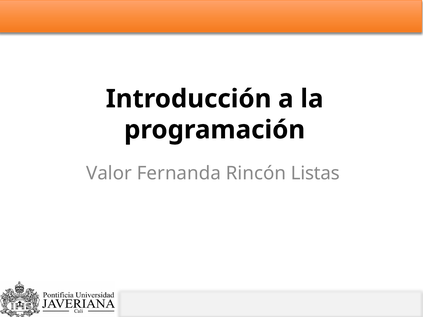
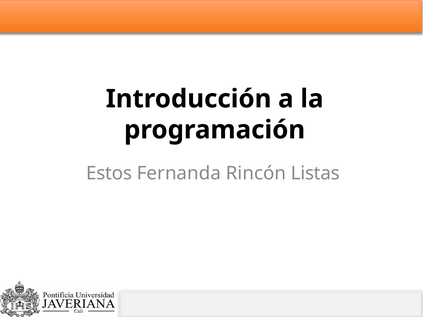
Valor: Valor -> Estos
